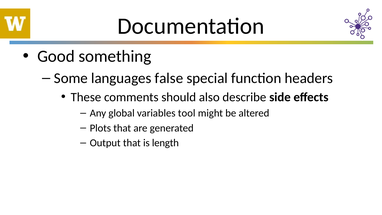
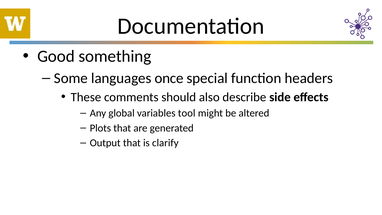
false: false -> once
length: length -> clarify
